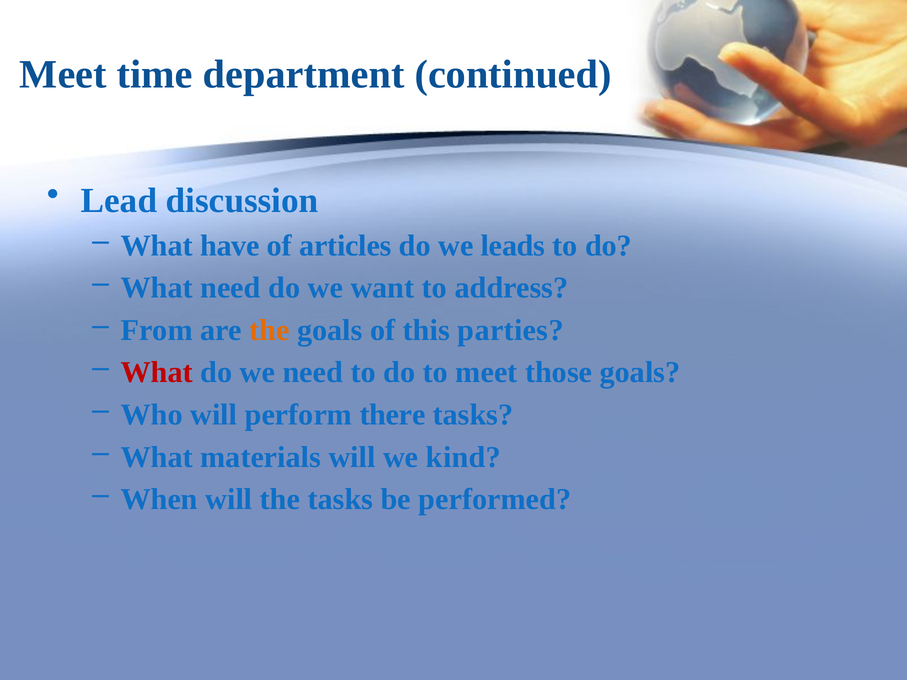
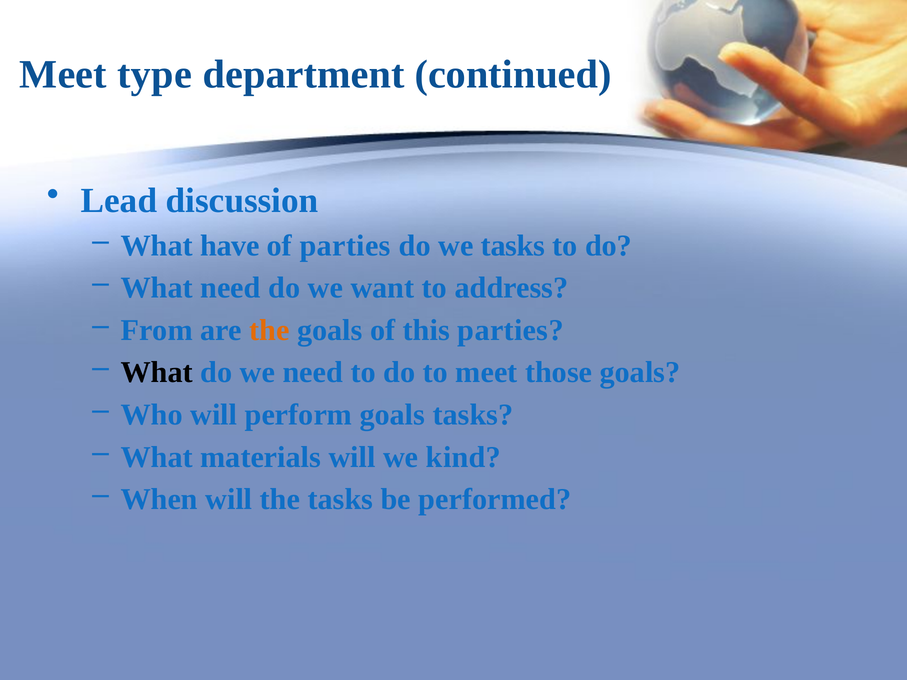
time: time -> type
of articles: articles -> parties
we leads: leads -> tasks
What at (157, 373) colour: red -> black
perform there: there -> goals
